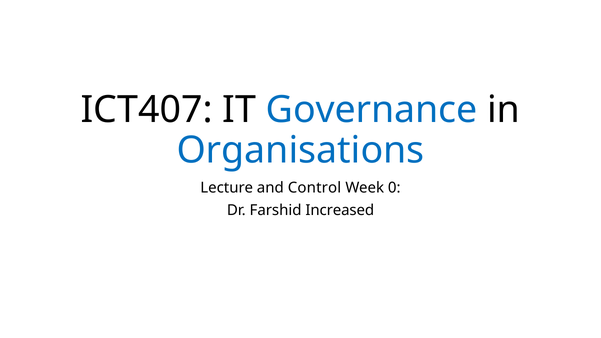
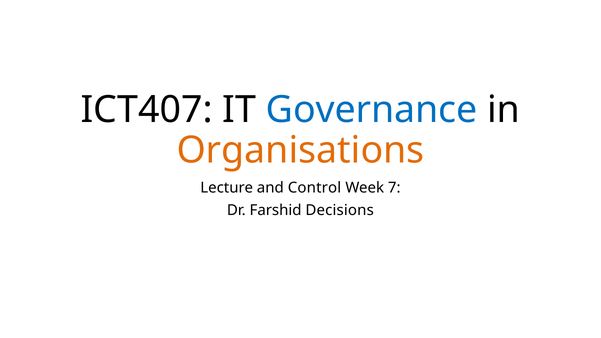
Organisations colour: blue -> orange
0: 0 -> 7
Increased: Increased -> Decisions
